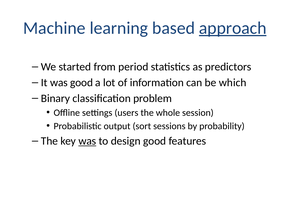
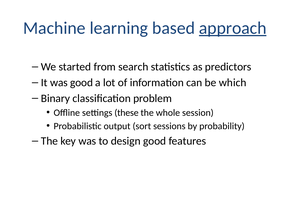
period: period -> search
users: users -> these
was at (87, 141) underline: present -> none
